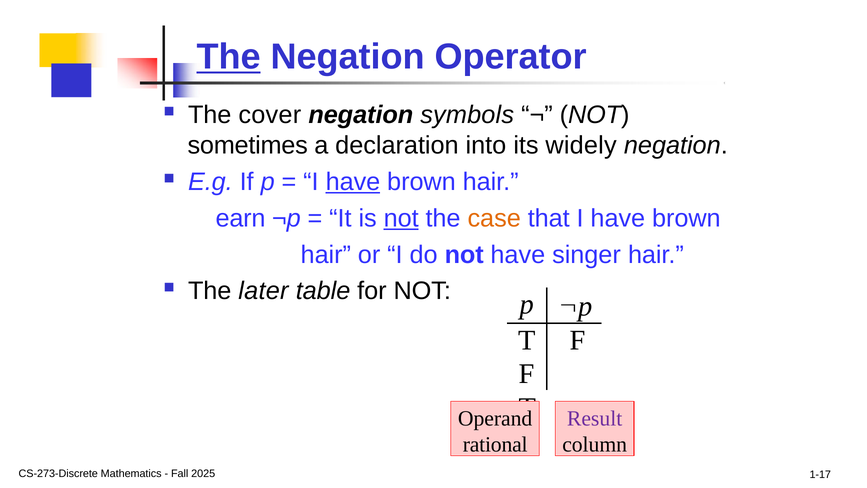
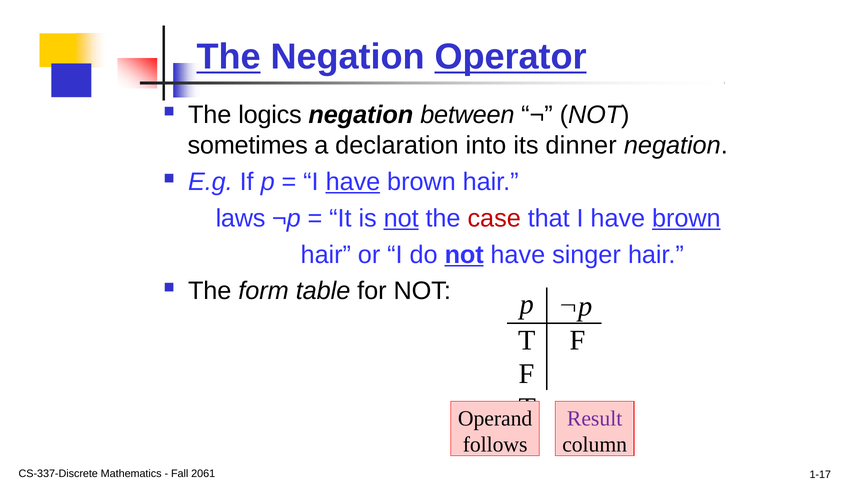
Operator underline: none -> present
cover: cover -> logics
symbols: symbols -> between
widely: widely -> dinner
earn: earn -> laws
case colour: orange -> red
brown at (686, 218) underline: none -> present
not at (464, 255) underline: none -> present
later: later -> form
rational: rational -> follows
CS-273-Discrete: CS-273-Discrete -> CS-337-Discrete
2025: 2025 -> 2061
